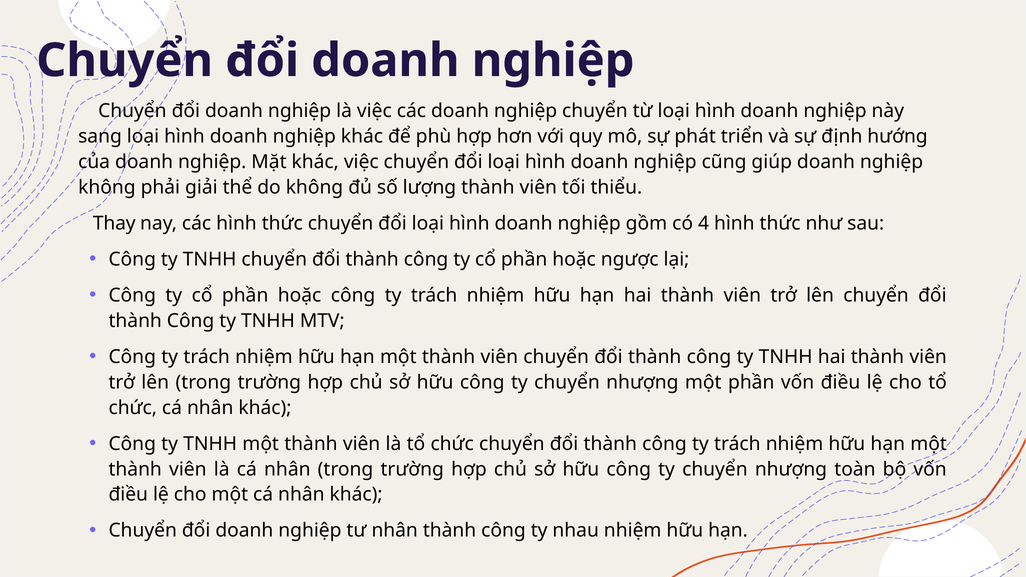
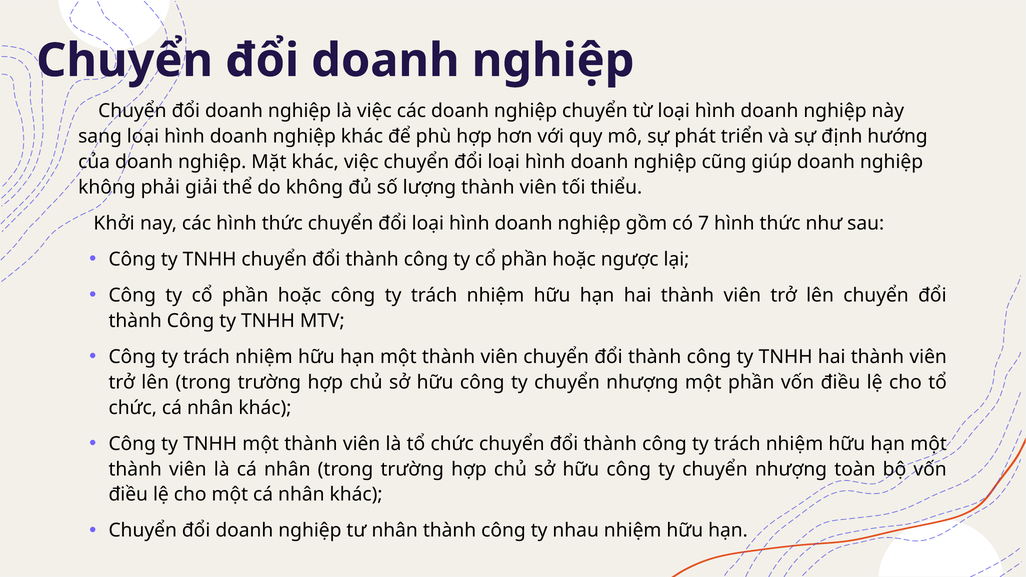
Thay: Thay -> Khởi
4: 4 -> 7
